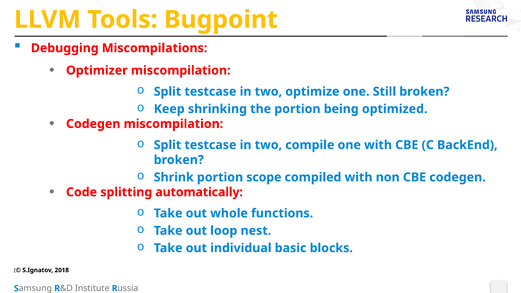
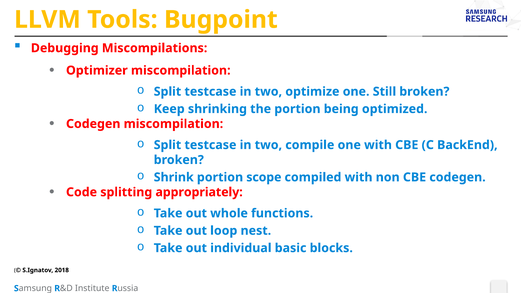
automatically: automatically -> appropriately
